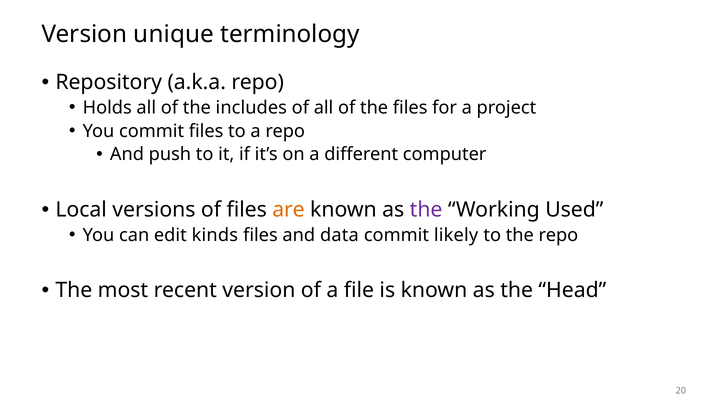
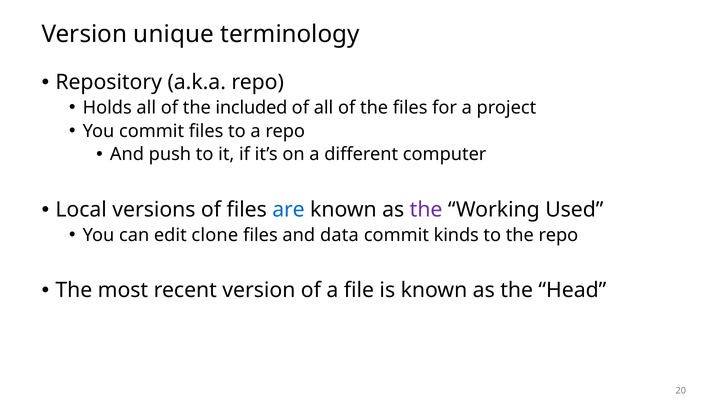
includes: includes -> included
are colour: orange -> blue
kinds: kinds -> clone
likely: likely -> kinds
